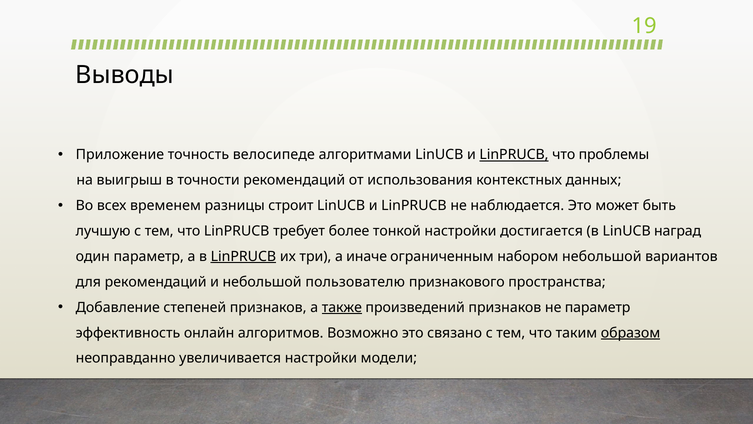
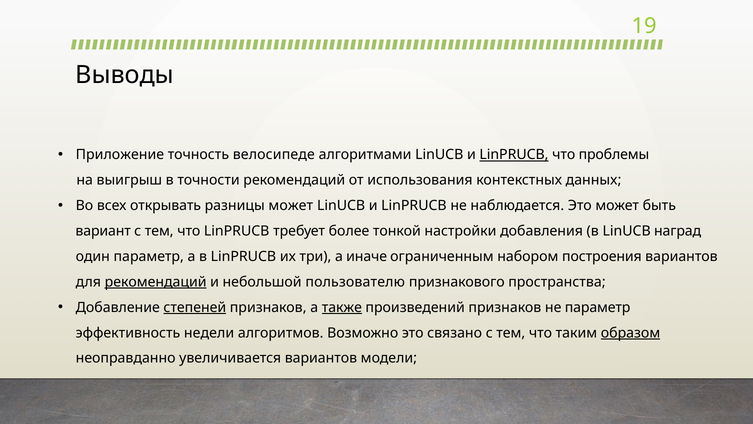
временем: временем -> открывать
разницы строит: строит -> может
лучшую: лучшую -> вариант
достигается: достигается -> добавления
LinPRUCB at (243, 256) underline: present -> none
набором небольшой: небольшой -> построения
рекомендаций at (156, 282) underline: none -> present
степеней underline: none -> present
онлайн: онлайн -> недели
увеличивается настройки: настройки -> вариантов
